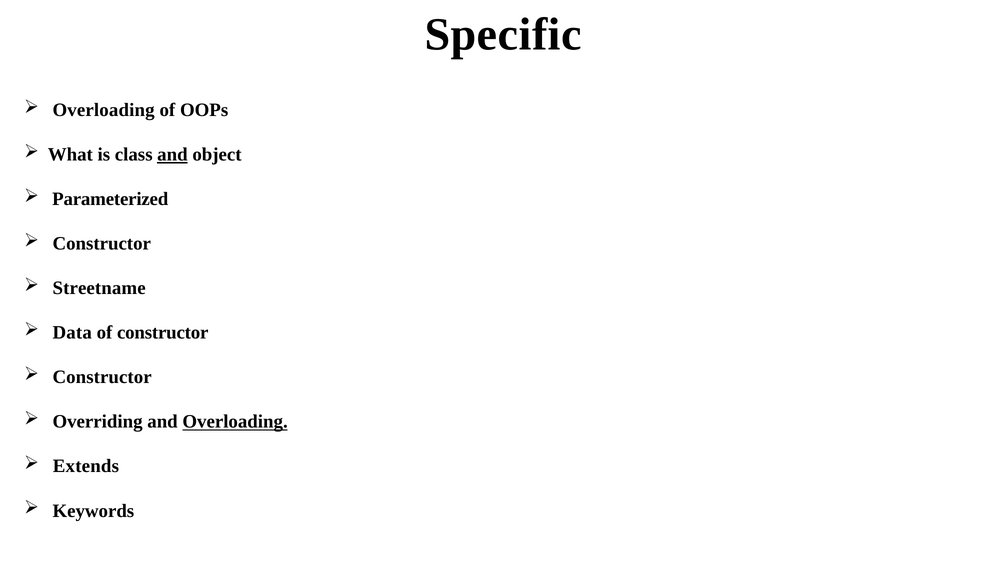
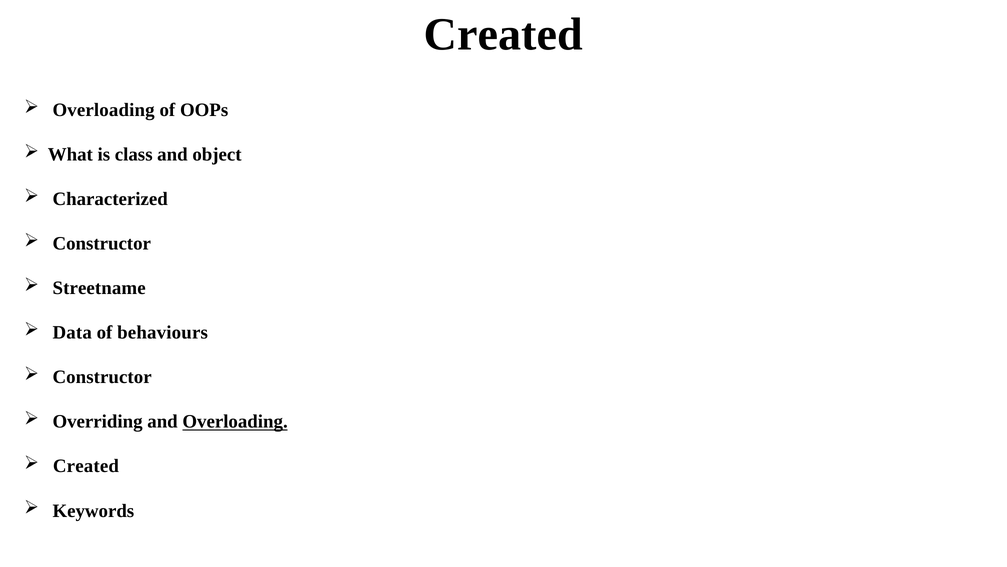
Specific at (503, 34): Specific -> Created
and at (172, 154) underline: present -> none
Parameterized: Parameterized -> Characterized
of constructor: constructor -> behaviours
Extends at (86, 466): Extends -> Created
